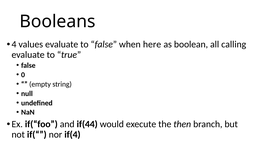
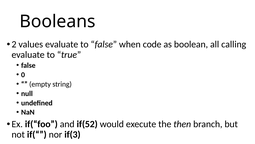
4: 4 -> 2
here: here -> code
if(44: if(44 -> if(52
if(4: if(4 -> if(3
